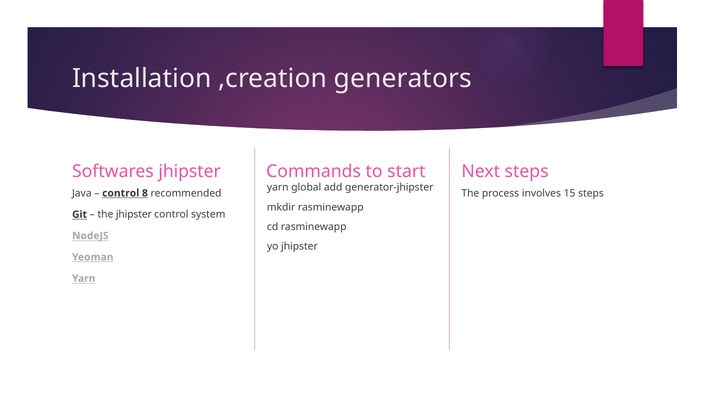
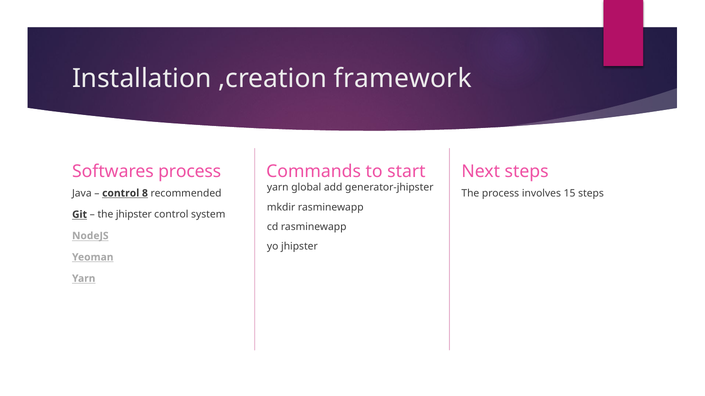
generators: generators -> framework
Softwares jhipster: jhipster -> process
